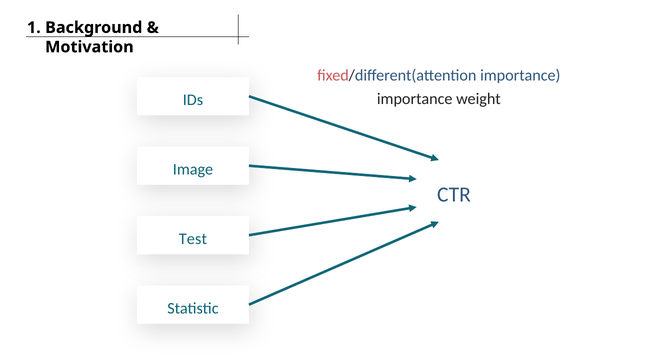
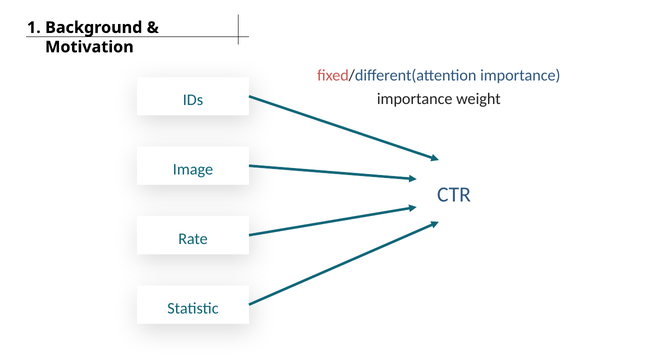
Test: Test -> Rate
